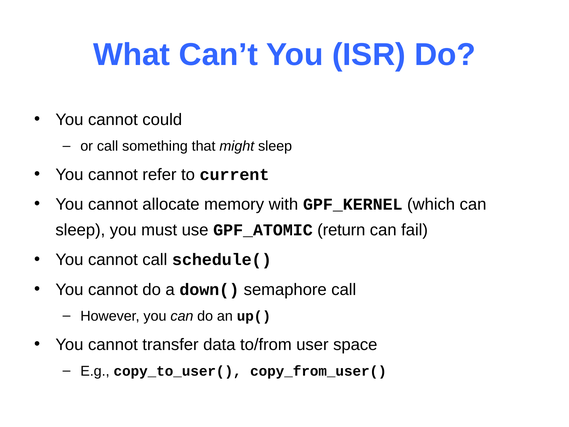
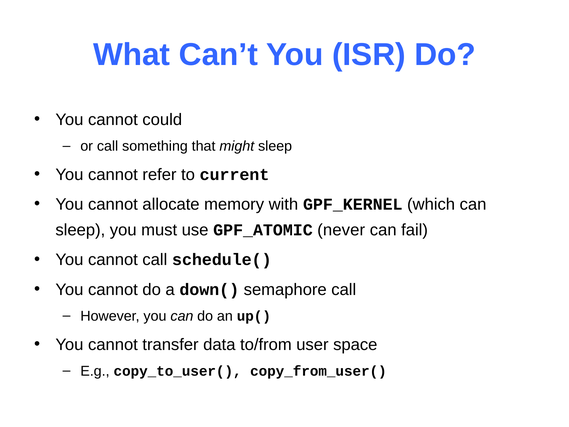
return: return -> never
